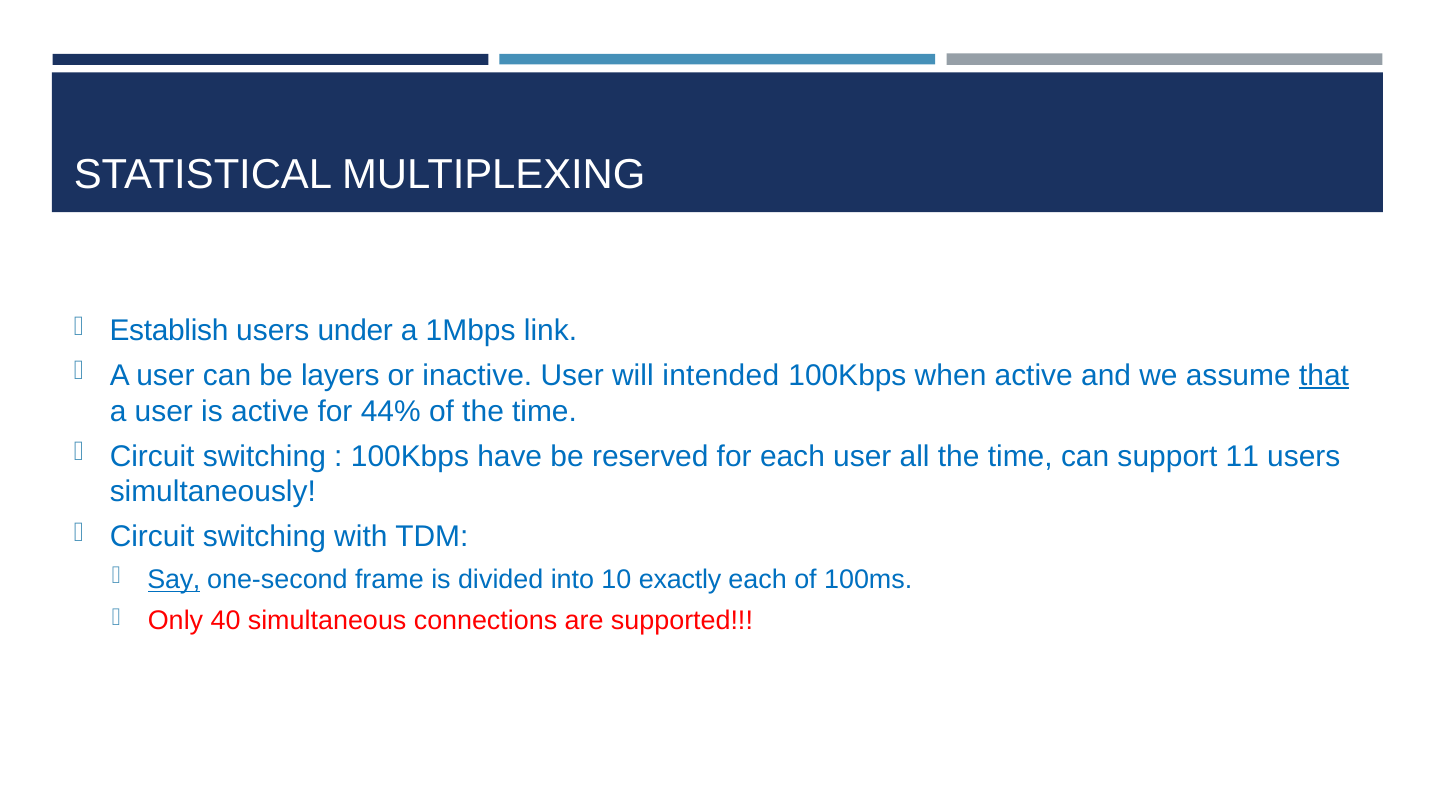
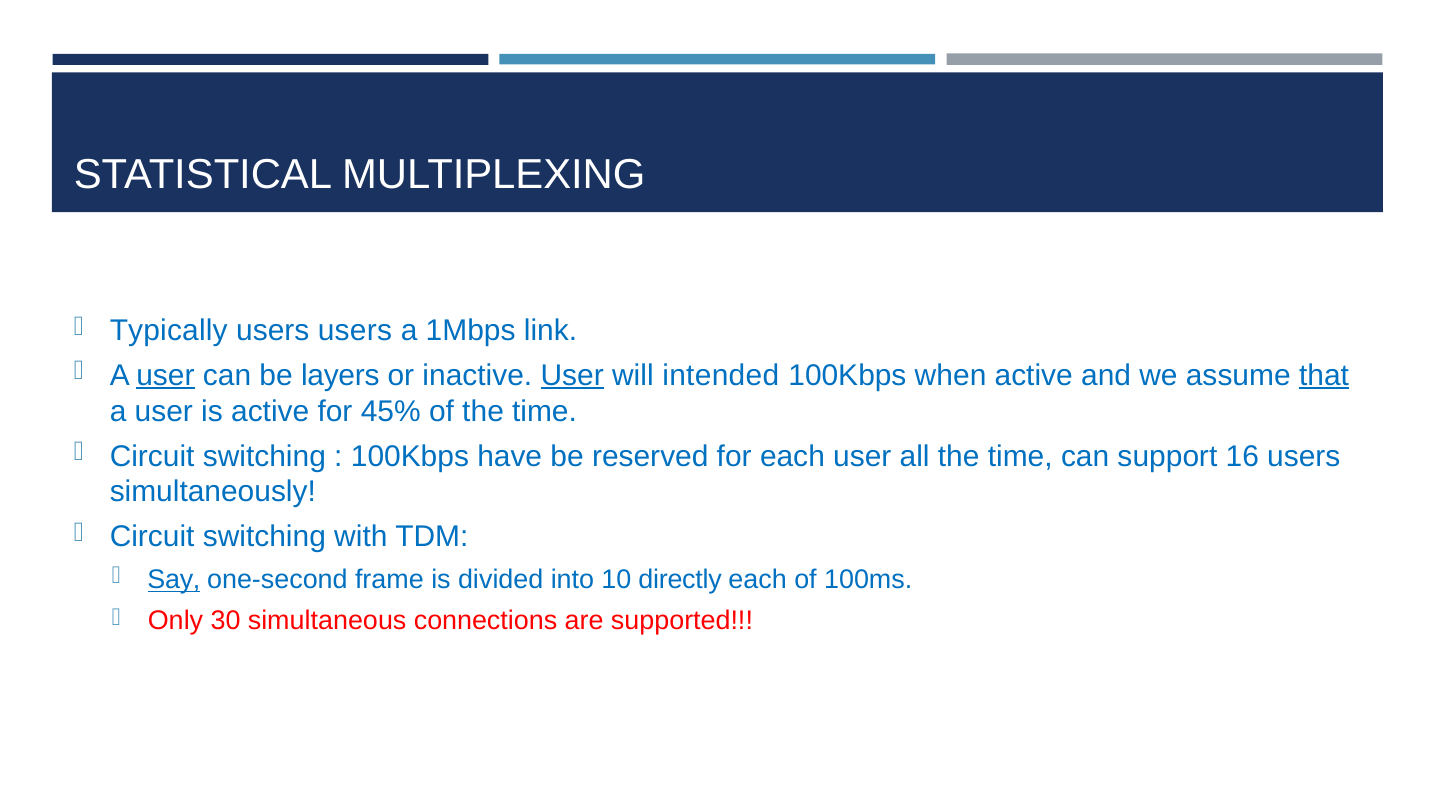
Establish: Establish -> Typically
users under: under -> users
user at (165, 376) underline: none -> present
User at (572, 376) underline: none -> present
44%: 44% -> 45%
11: 11 -> 16
exactly: exactly -> directly
40: 40 -> 30
